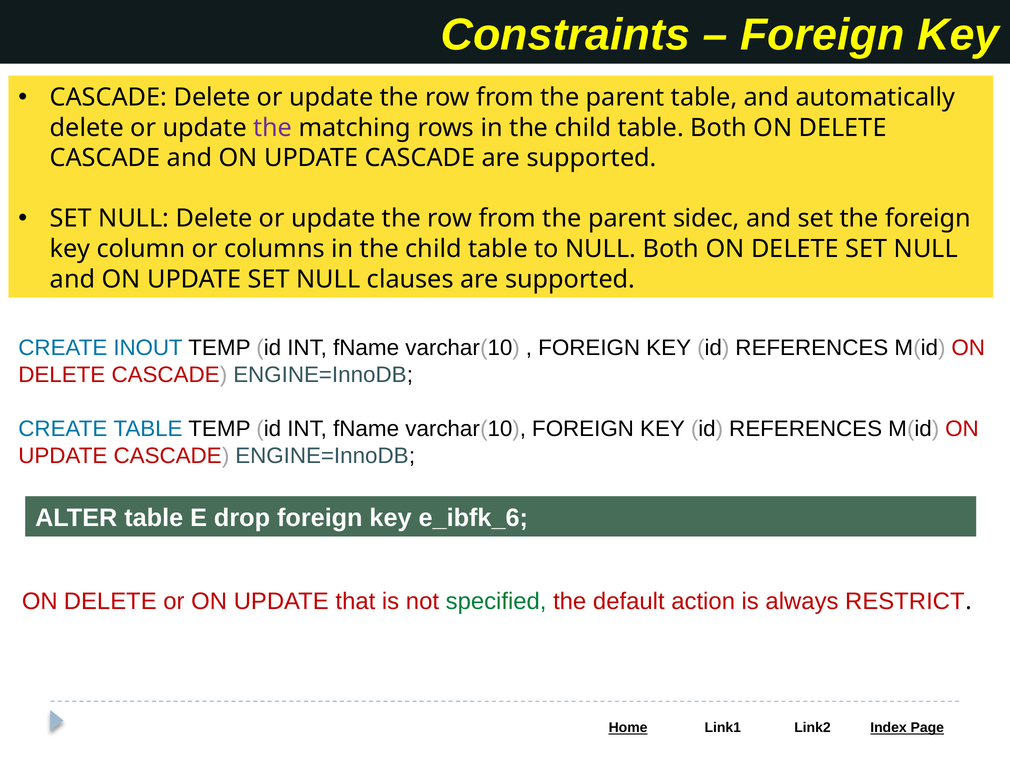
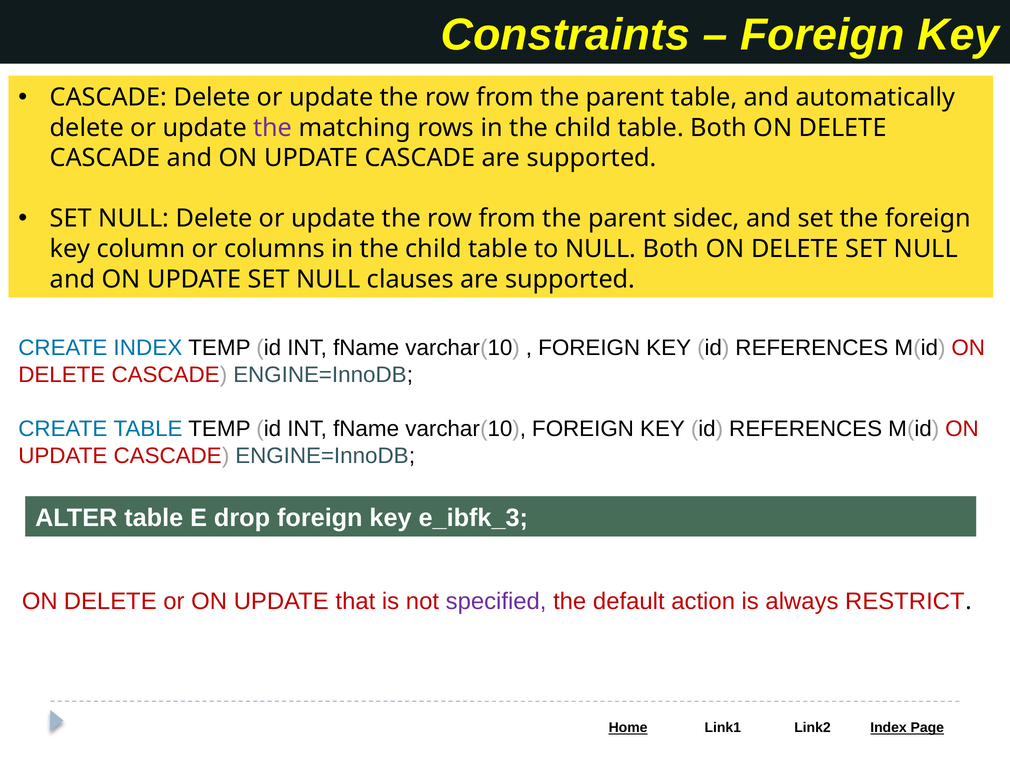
CREATE INOUT: INOUT -> INDEX
e_ibfk_6: e_ibfk_6 -> e_ibfk_3
specified colour: green -> purple
